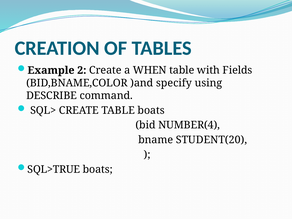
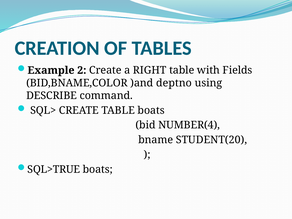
WHEN: WHEN -> RIGHT
specify: specify -> deptno
